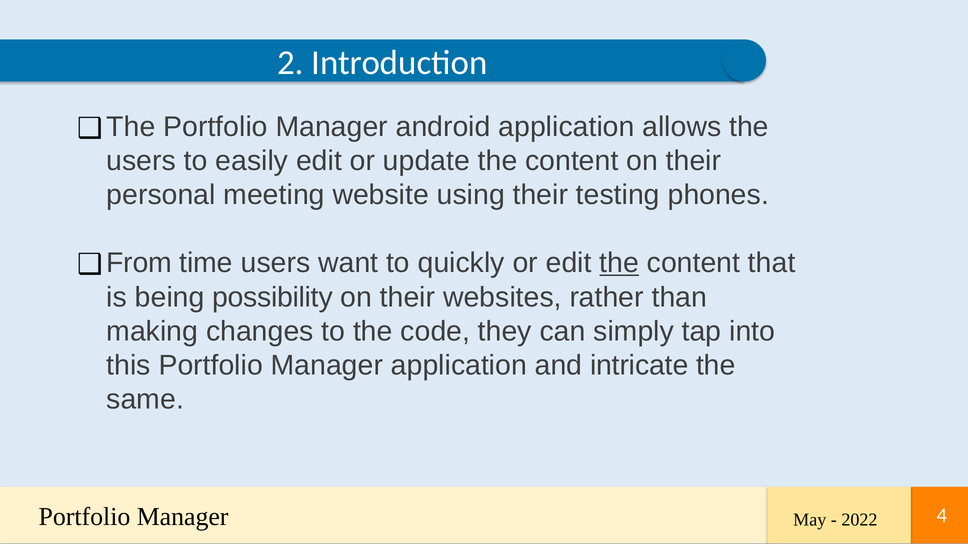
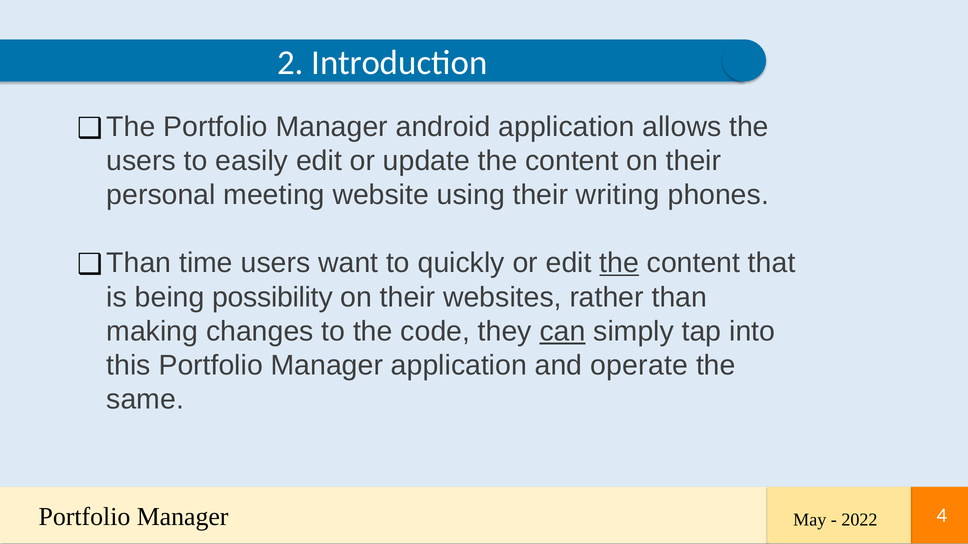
testing: testing -> writing
From at (139, 263): From -> Than
can underline: none -> present
intricate: intricate -> operate
